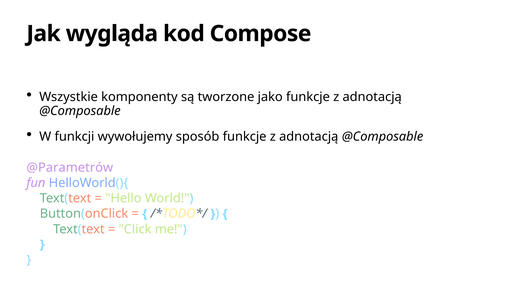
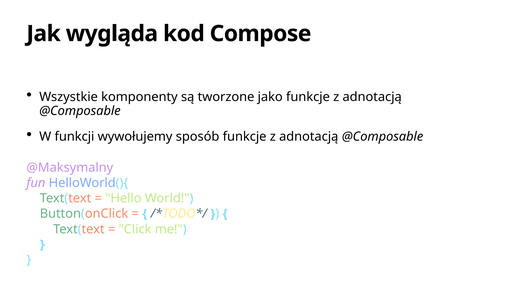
@Parametrów: @Parametrów -> @Maksymalny
